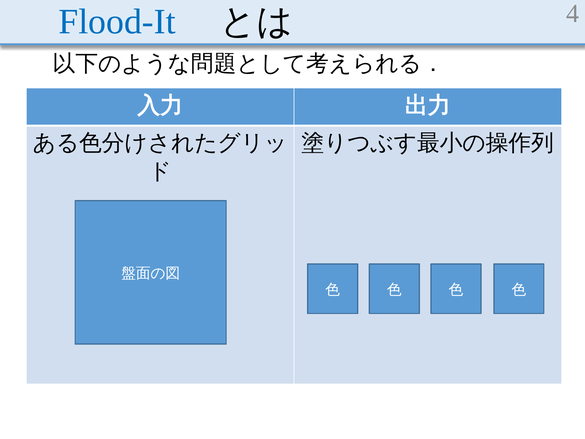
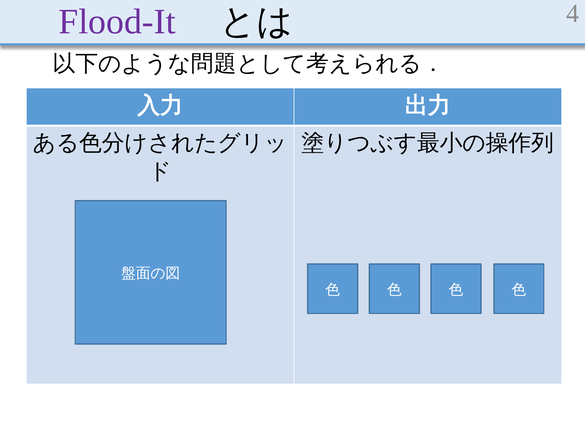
Flood-It colour: blue -> purple
